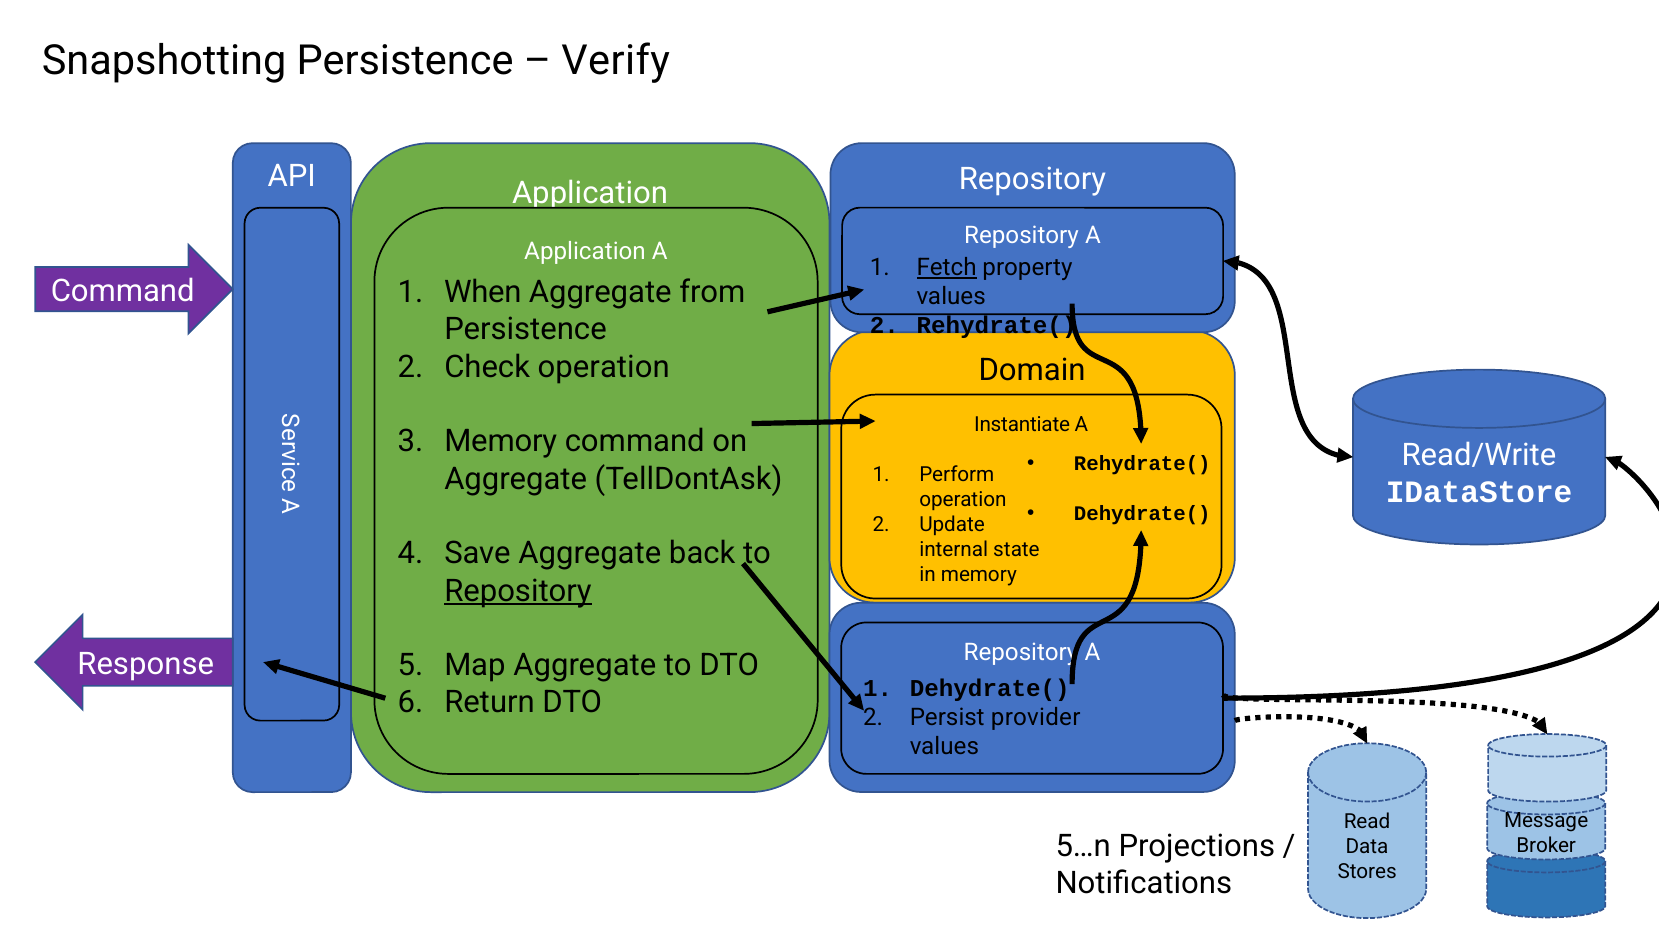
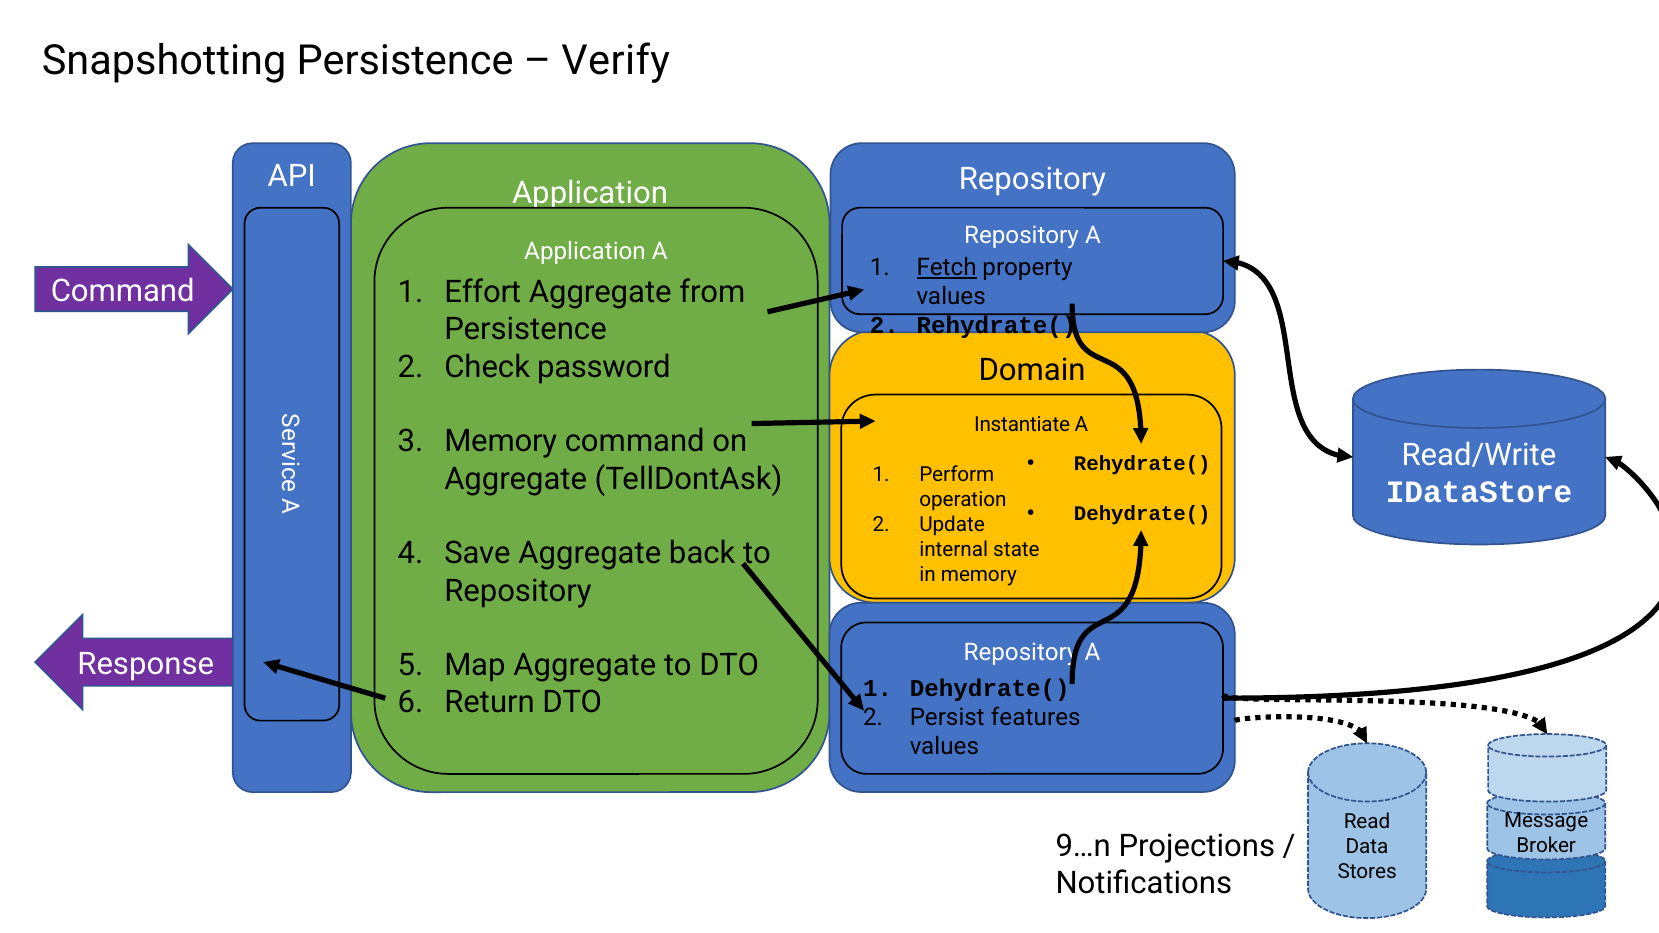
When: When -> Effort
Check operation: operation -> password
Repository at (518, 591) underline: present -> none
provider: provider -> features
5…n: 5…n -> 9…n
